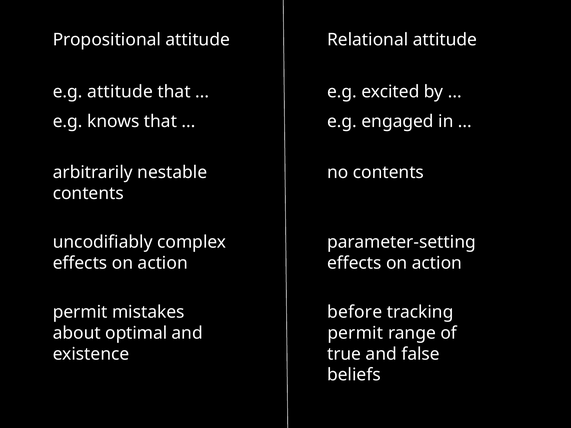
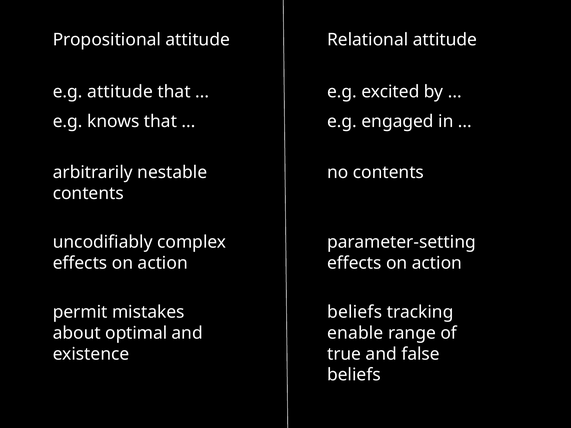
before at (355, 312): before -> beliefs
permit at (355, 333): permit -> enable
